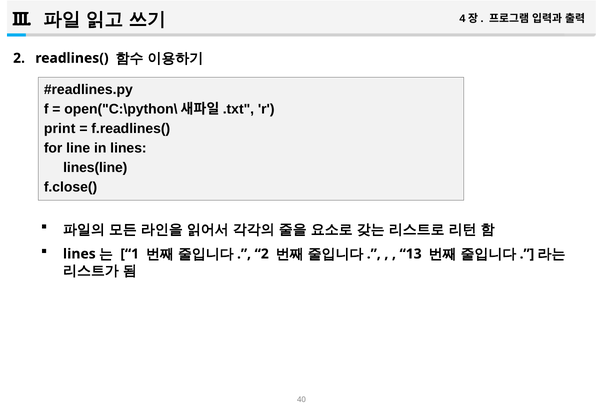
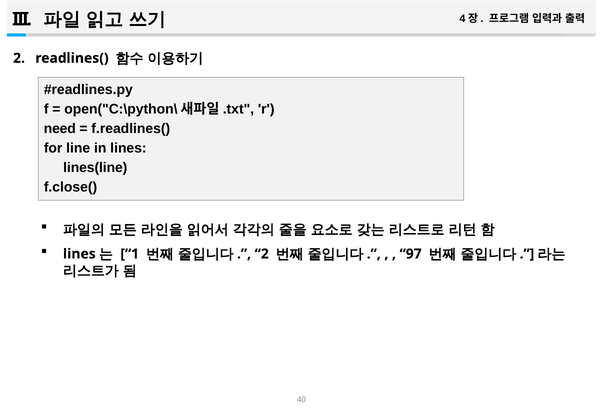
print: print -> need
13: 13 -> 97
